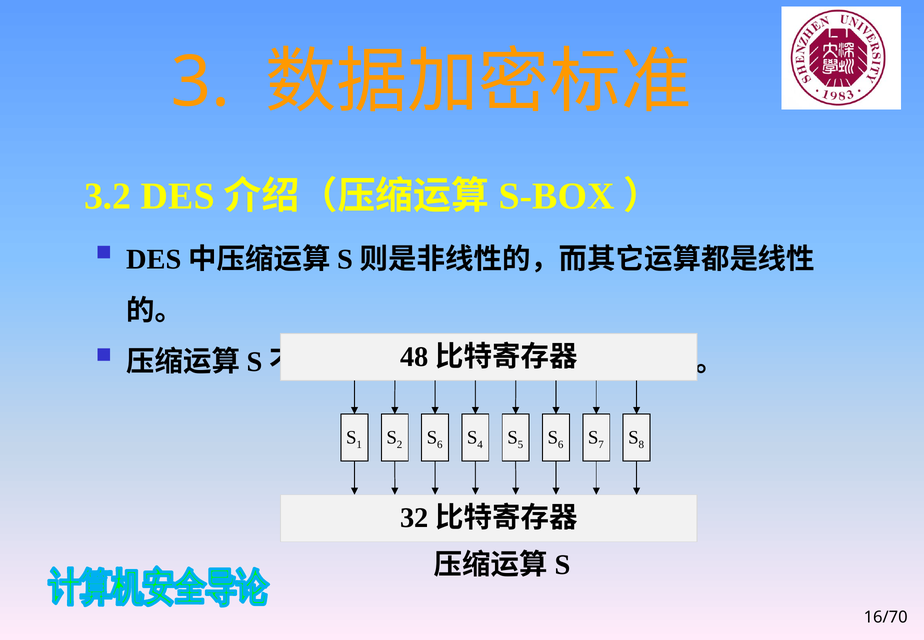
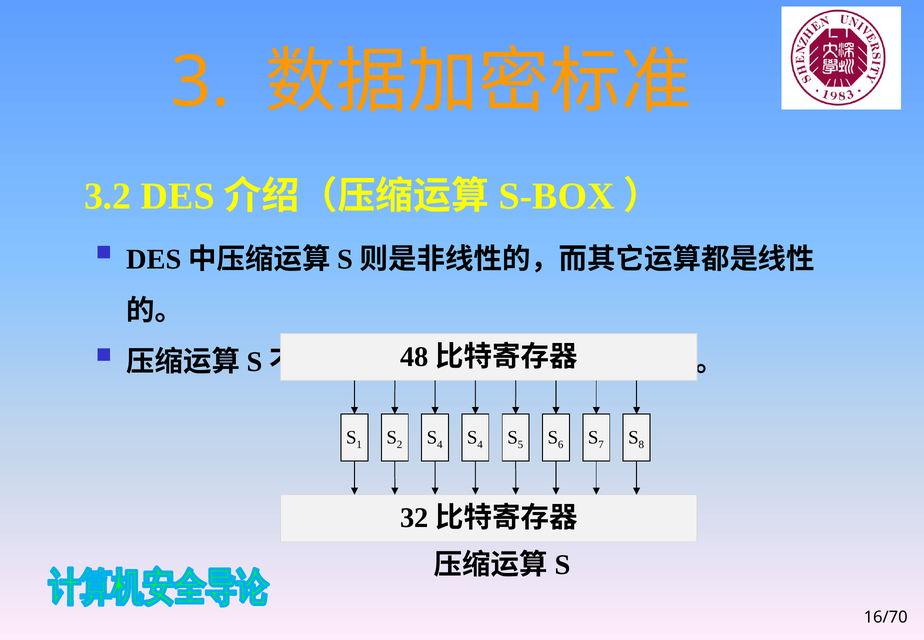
6 at (440, 444): 6 -> 4
